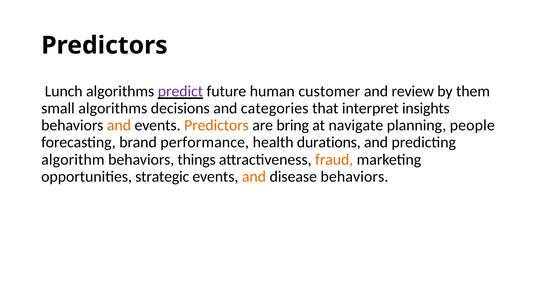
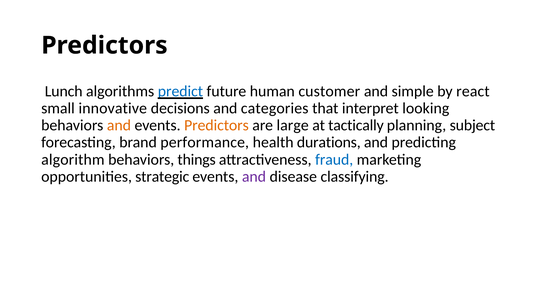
predict colour: purple -> blue
review: review -> simple
them: them -> react
small algorithms: algorithms -> innovative
insights: insights -> looking
bring: bring -> large
navigate: navigate -> tactically
people: people -> subject
fraud colour: orange -> blue
and at (254, 177) colour: orange -> purple
disease behaviors: behaviors -> classifying
